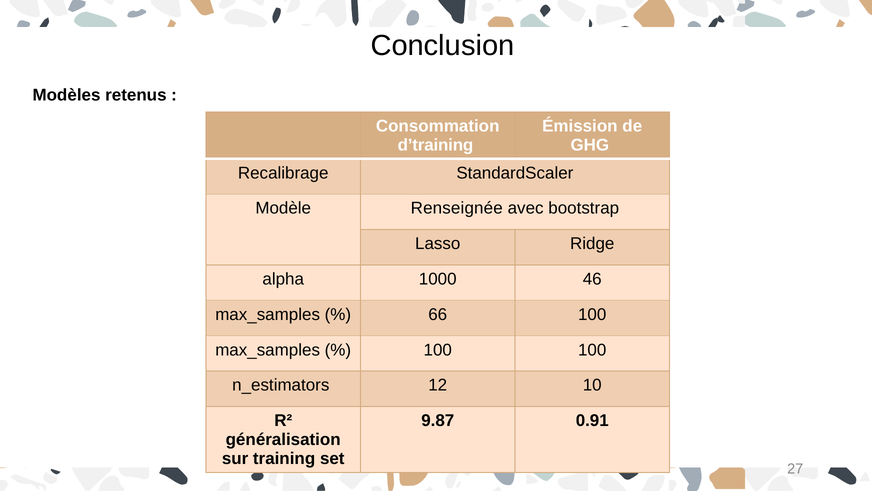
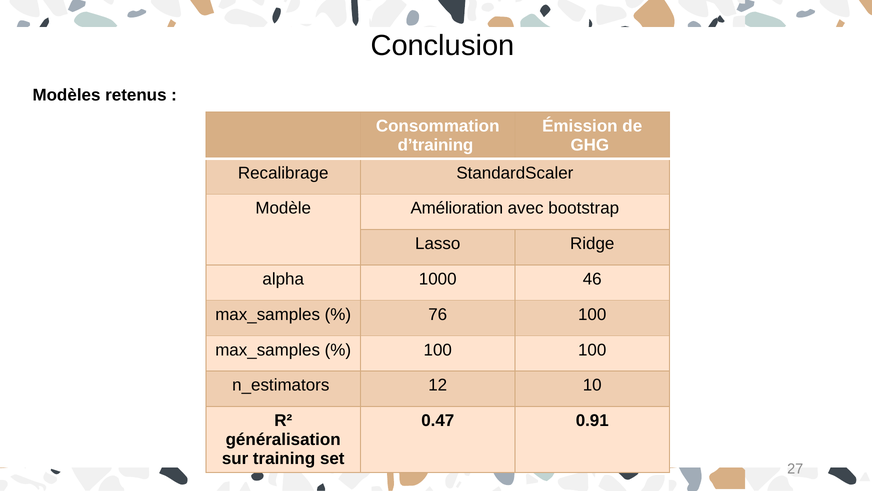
Renseignée: Renseignée -> Amélioration
66: 66 -> 76
9.87: 9.87 -> 0.47
